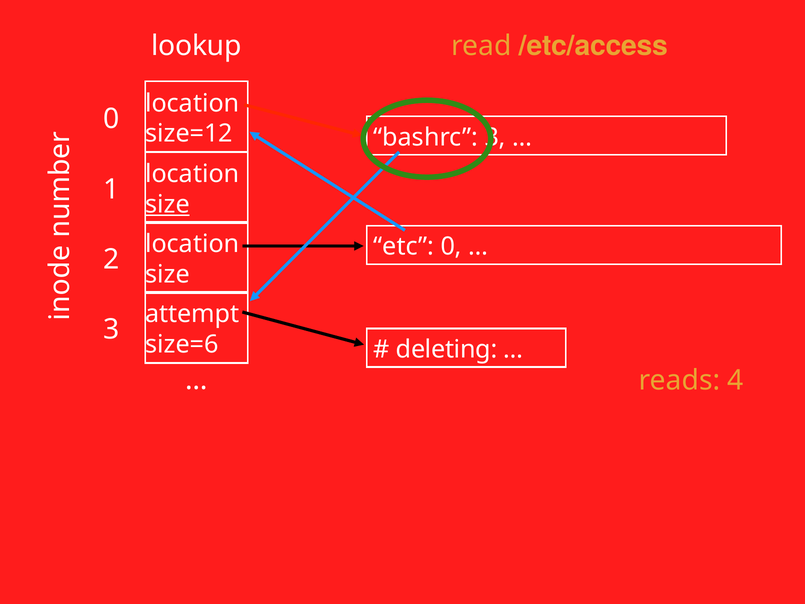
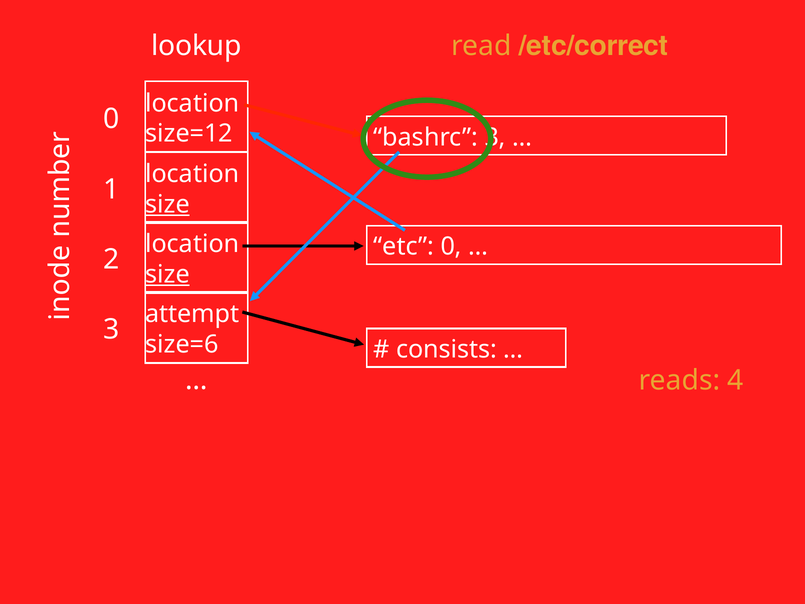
/etc/access: /etc/access -> /etc/correct
size at (167, 274) underline: none -> present
deleting: deleting -> consists
